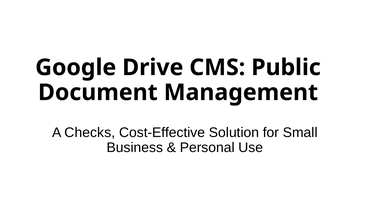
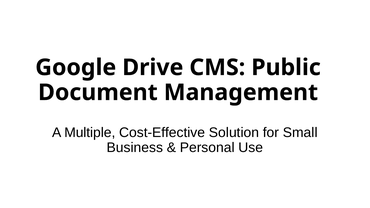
Checks: Checks -> Multiple
